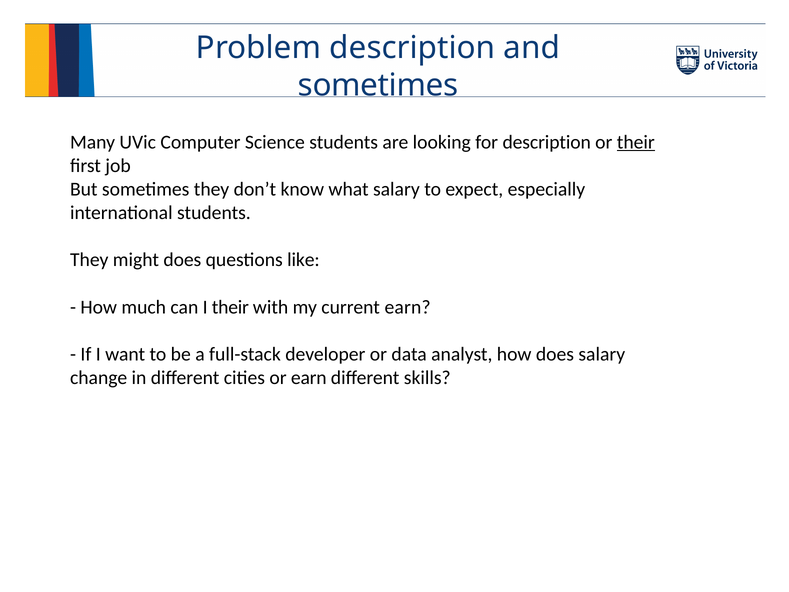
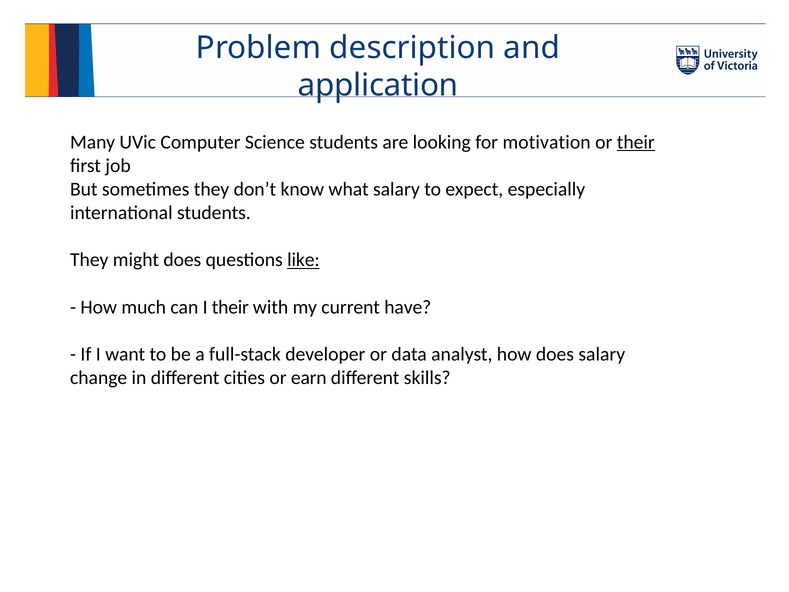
sometimes at (378, 86): sometimes -> application
for description: description -> motivation
like underline: none -> present
current earn: earn -> have
